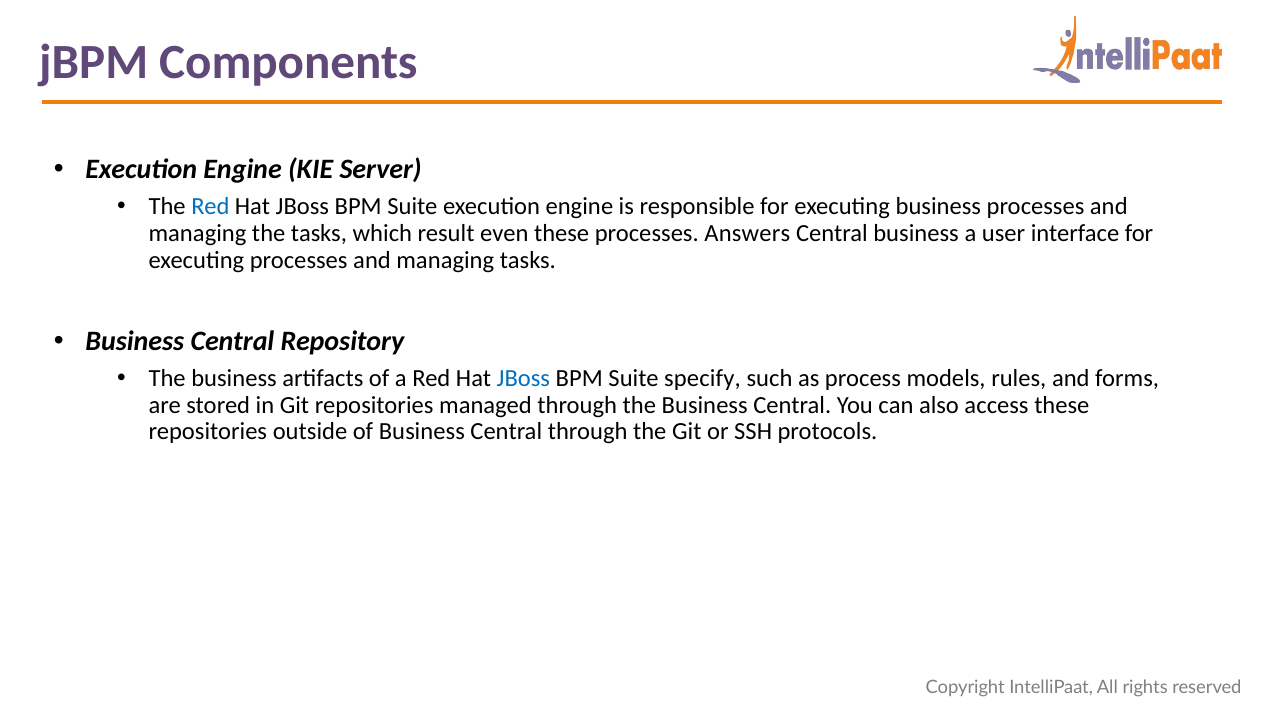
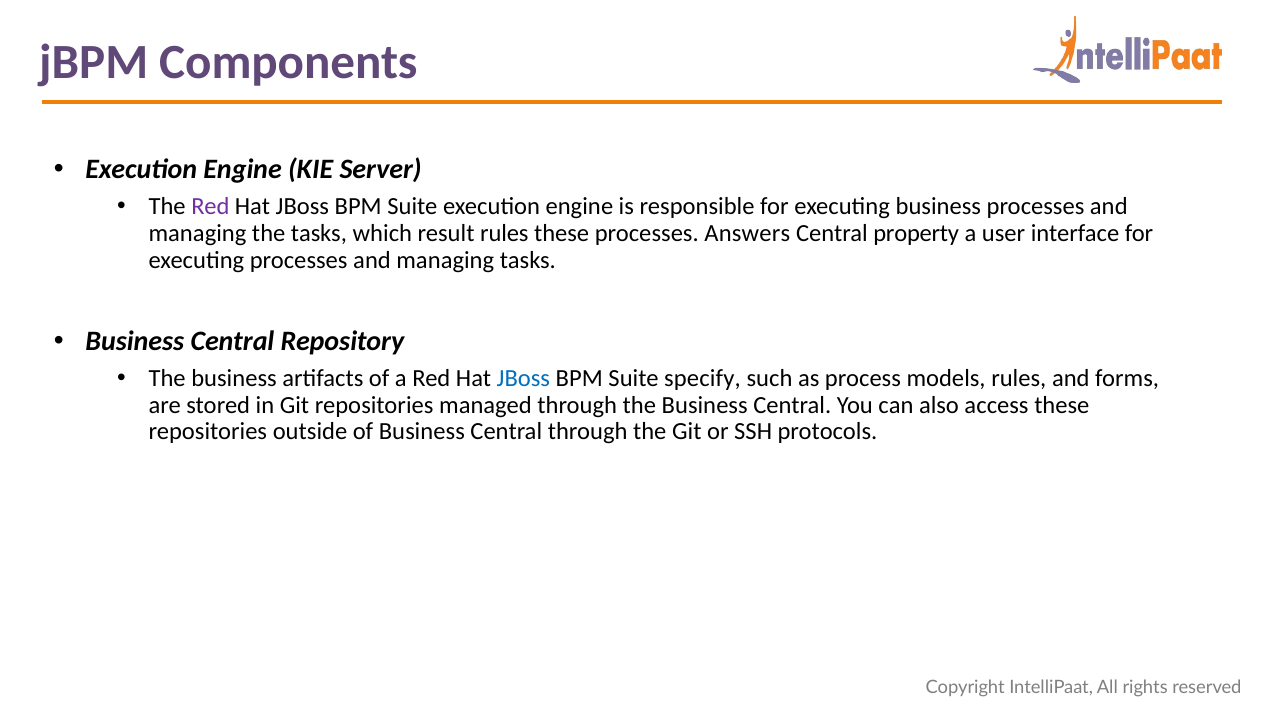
Red at (210, 207) colour: blue -> purple
result even: even -> rules
Central business: business -> property
